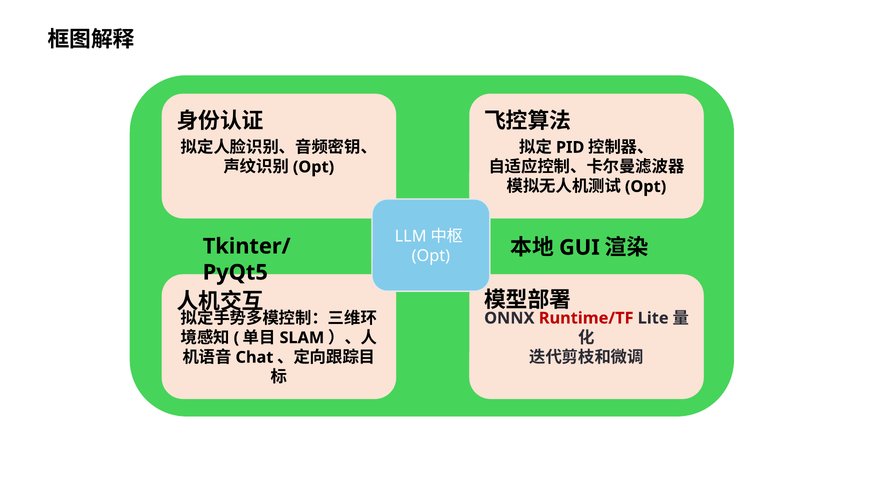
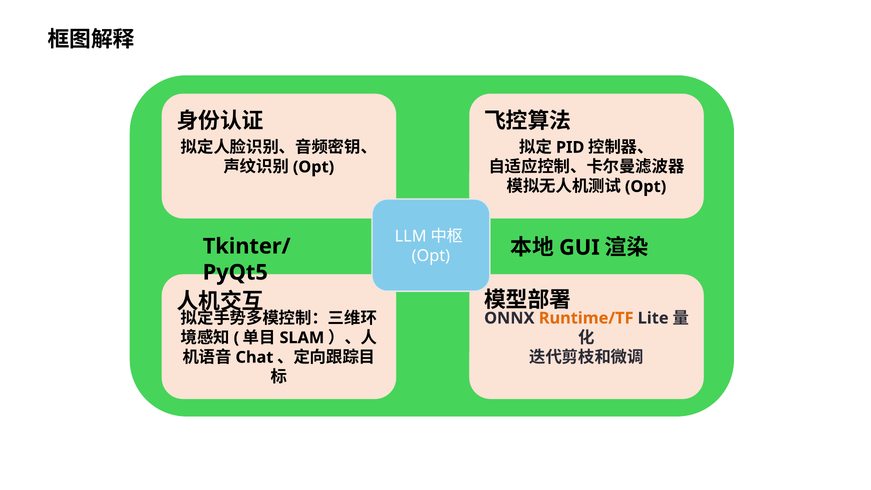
Runtime/TF colour: red -> orange
